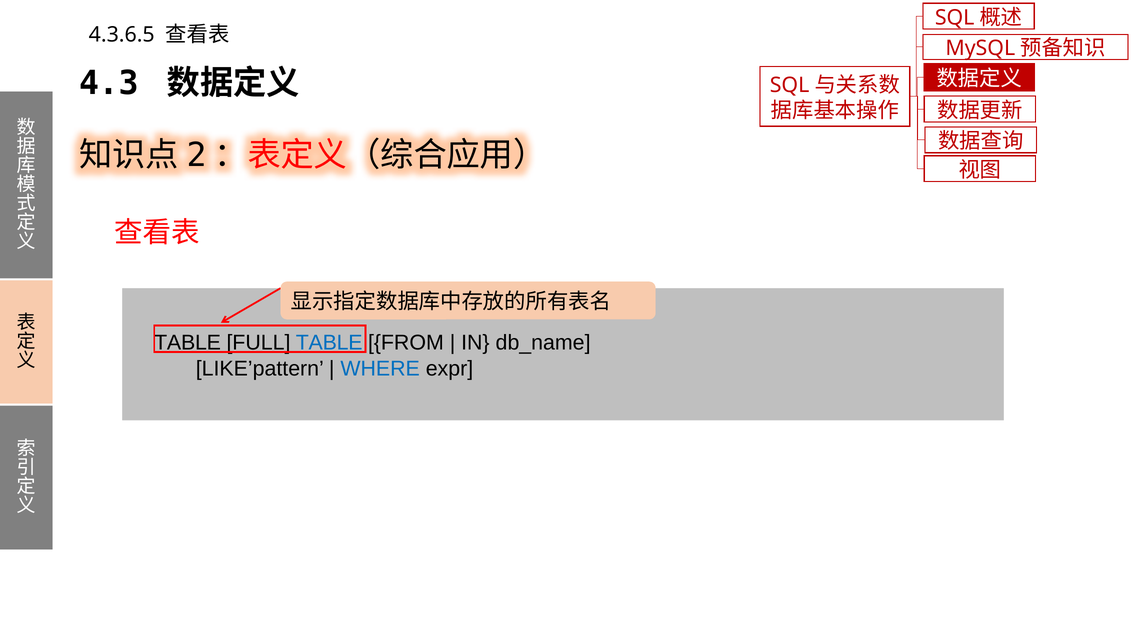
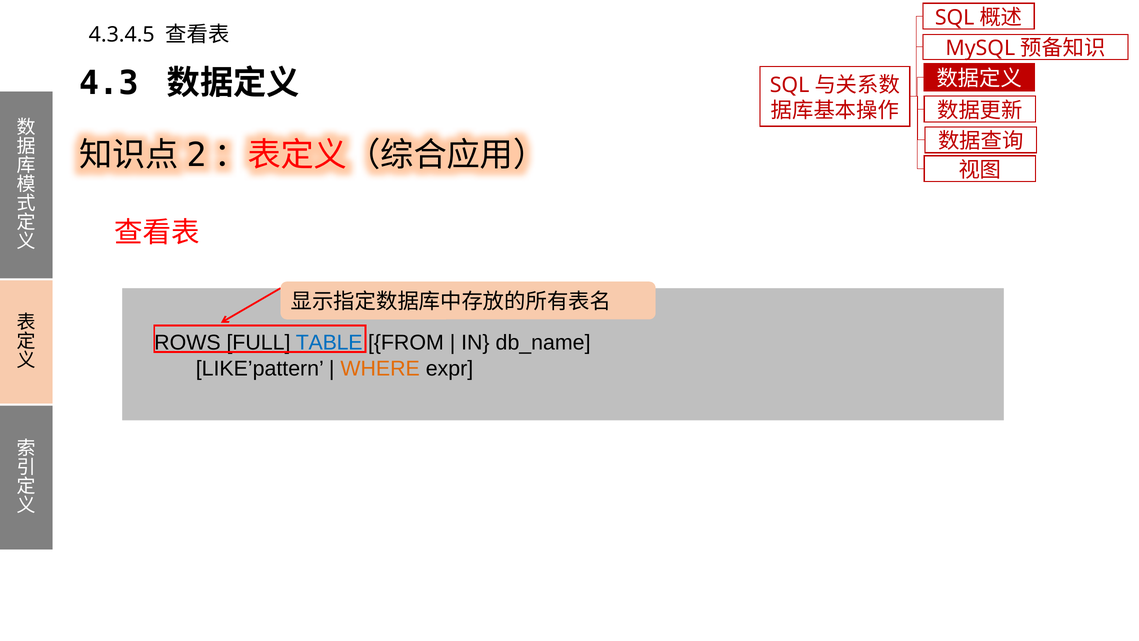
4.3.6.5: 4.3.6.5 -> 4.3.4.5
TABLE at (188, 343): TABLE -> ROWS
WHERE colour: blue -> orange
